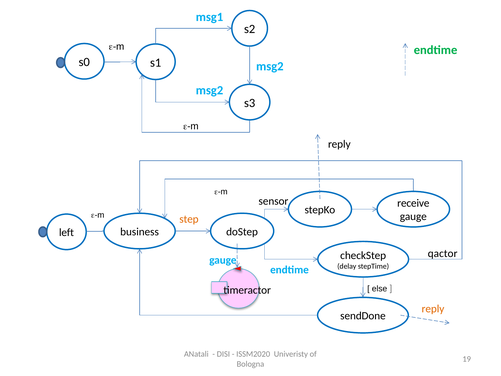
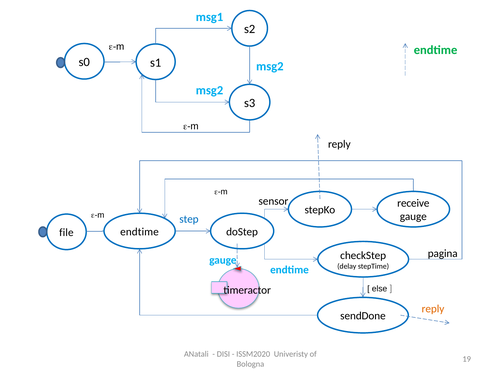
step colour: orange -> blue
business at (140, 232): business -> endtime
left: left -> file
qactor: qactor -> pagina
